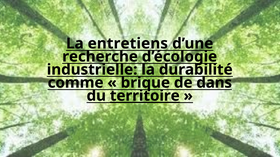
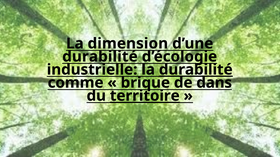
entretiens: entretiens -> dimension
recherche at (100, 57): recherche -> durabilité
durabilité at (196, 70) underline: none -> present
